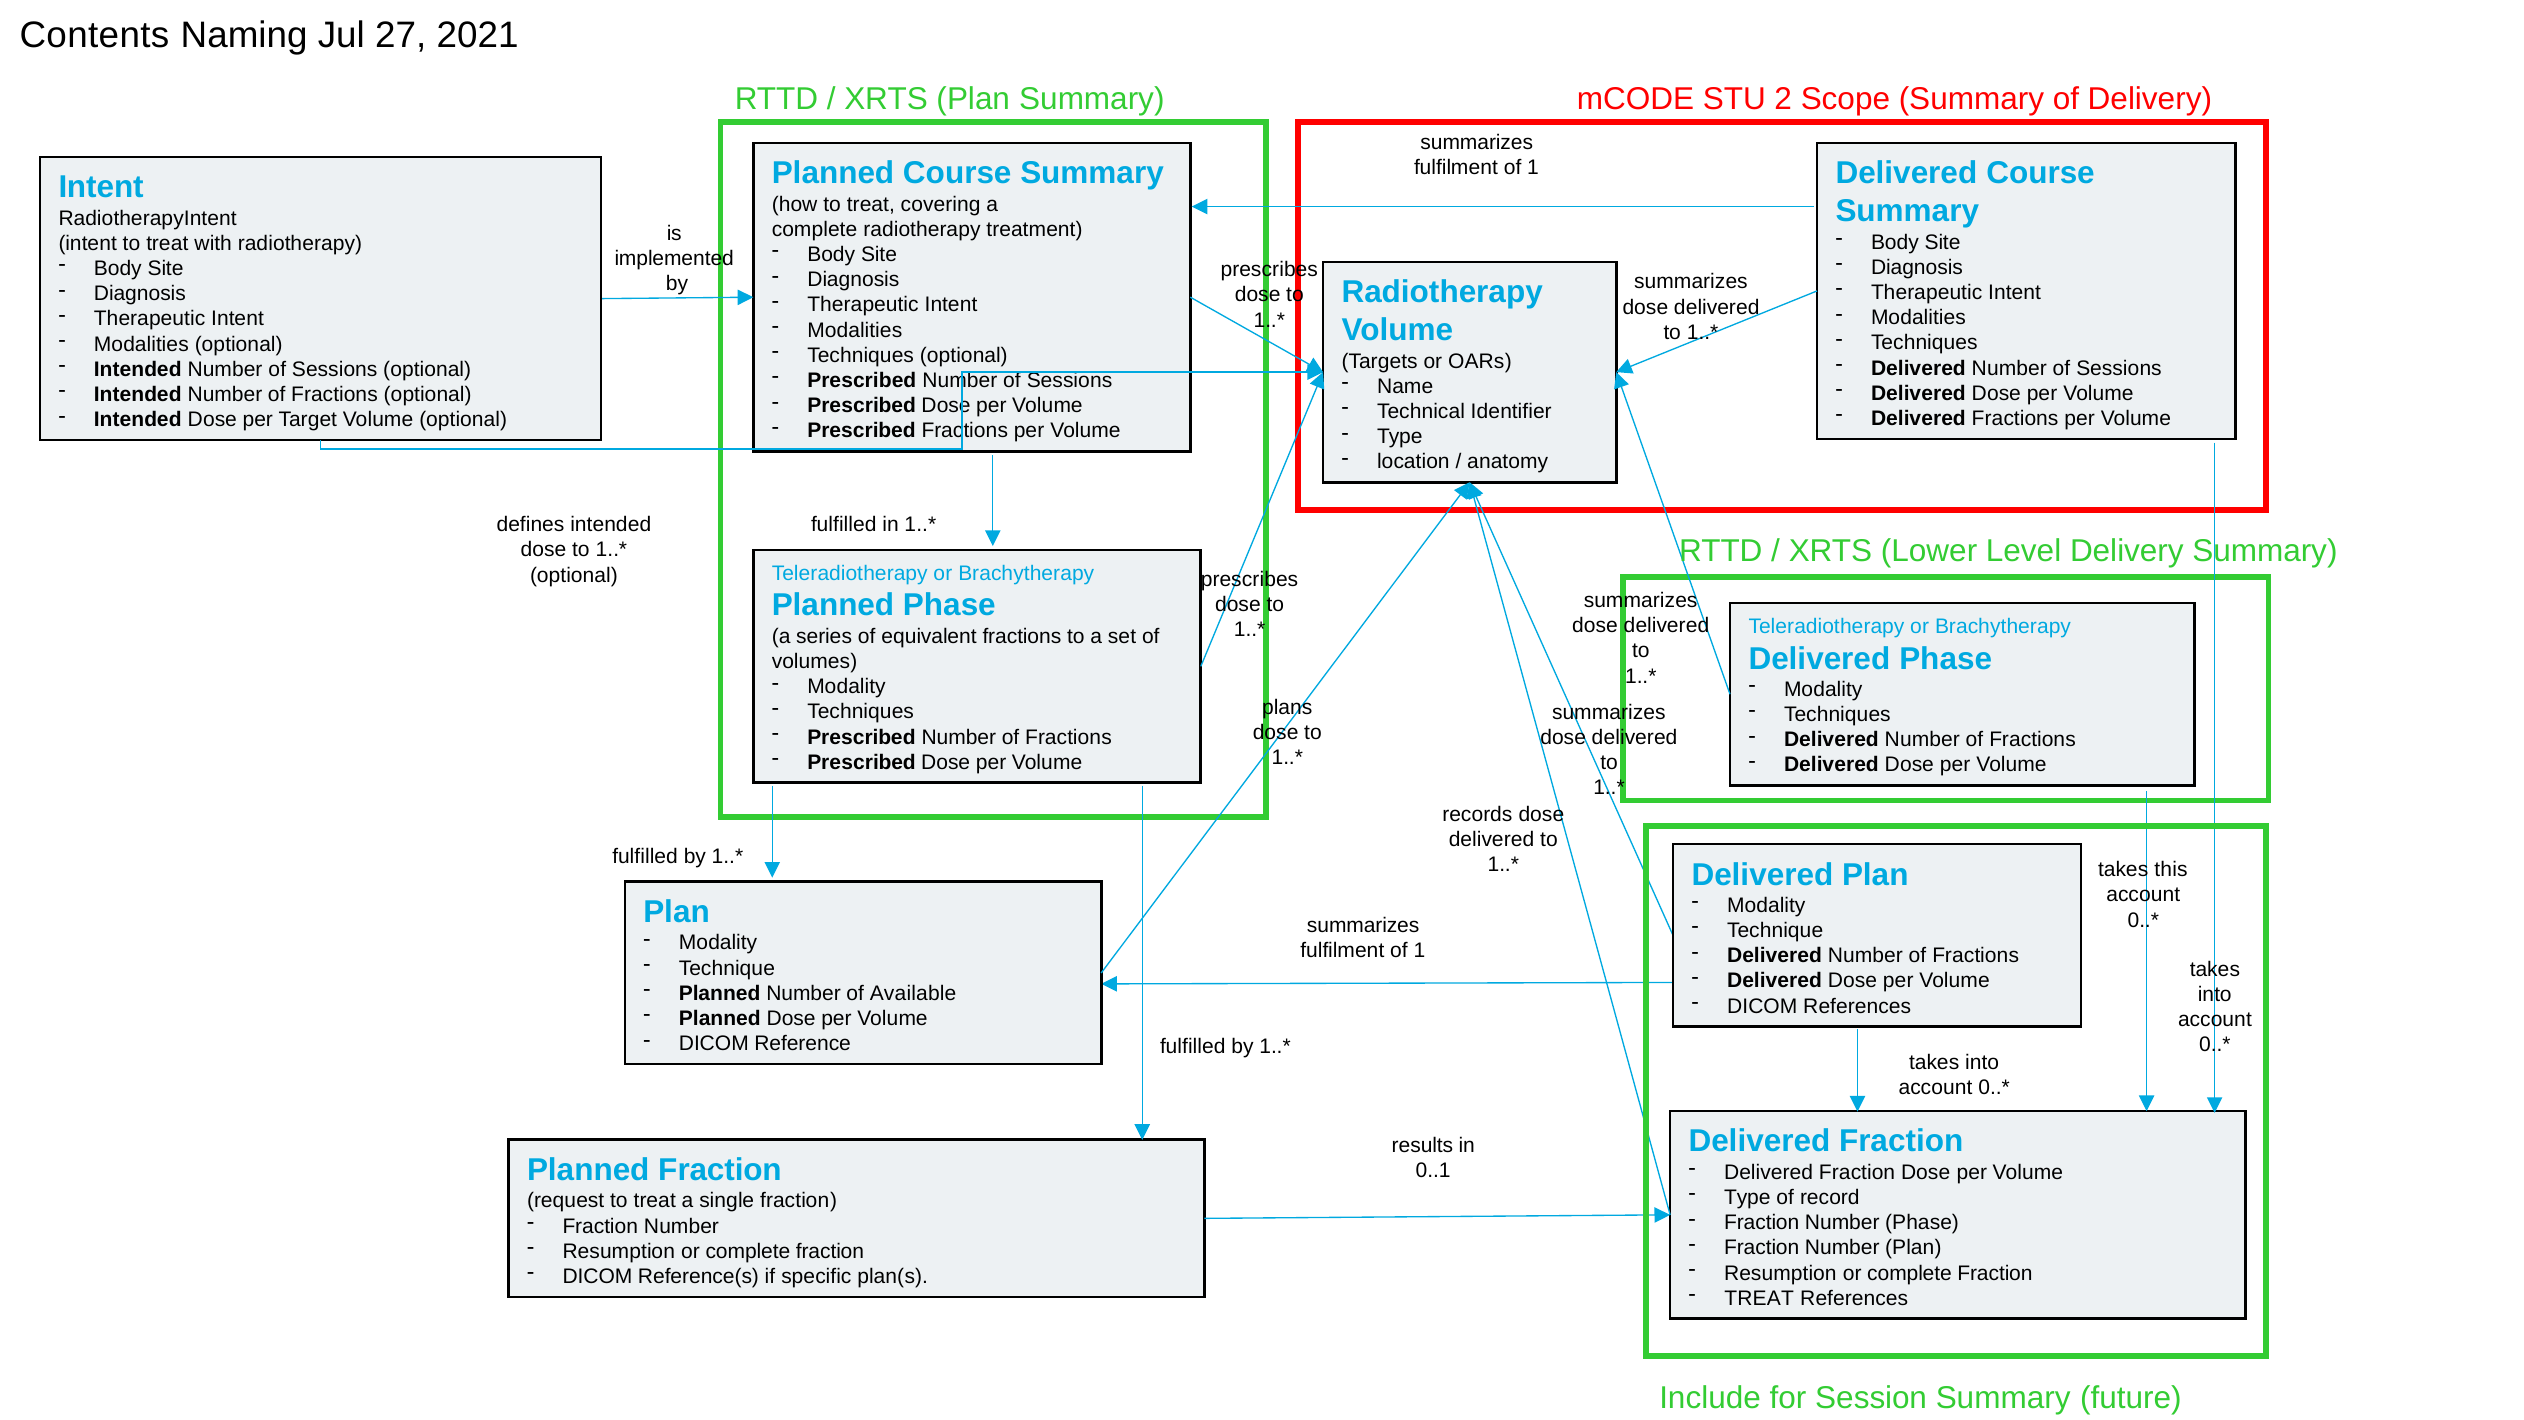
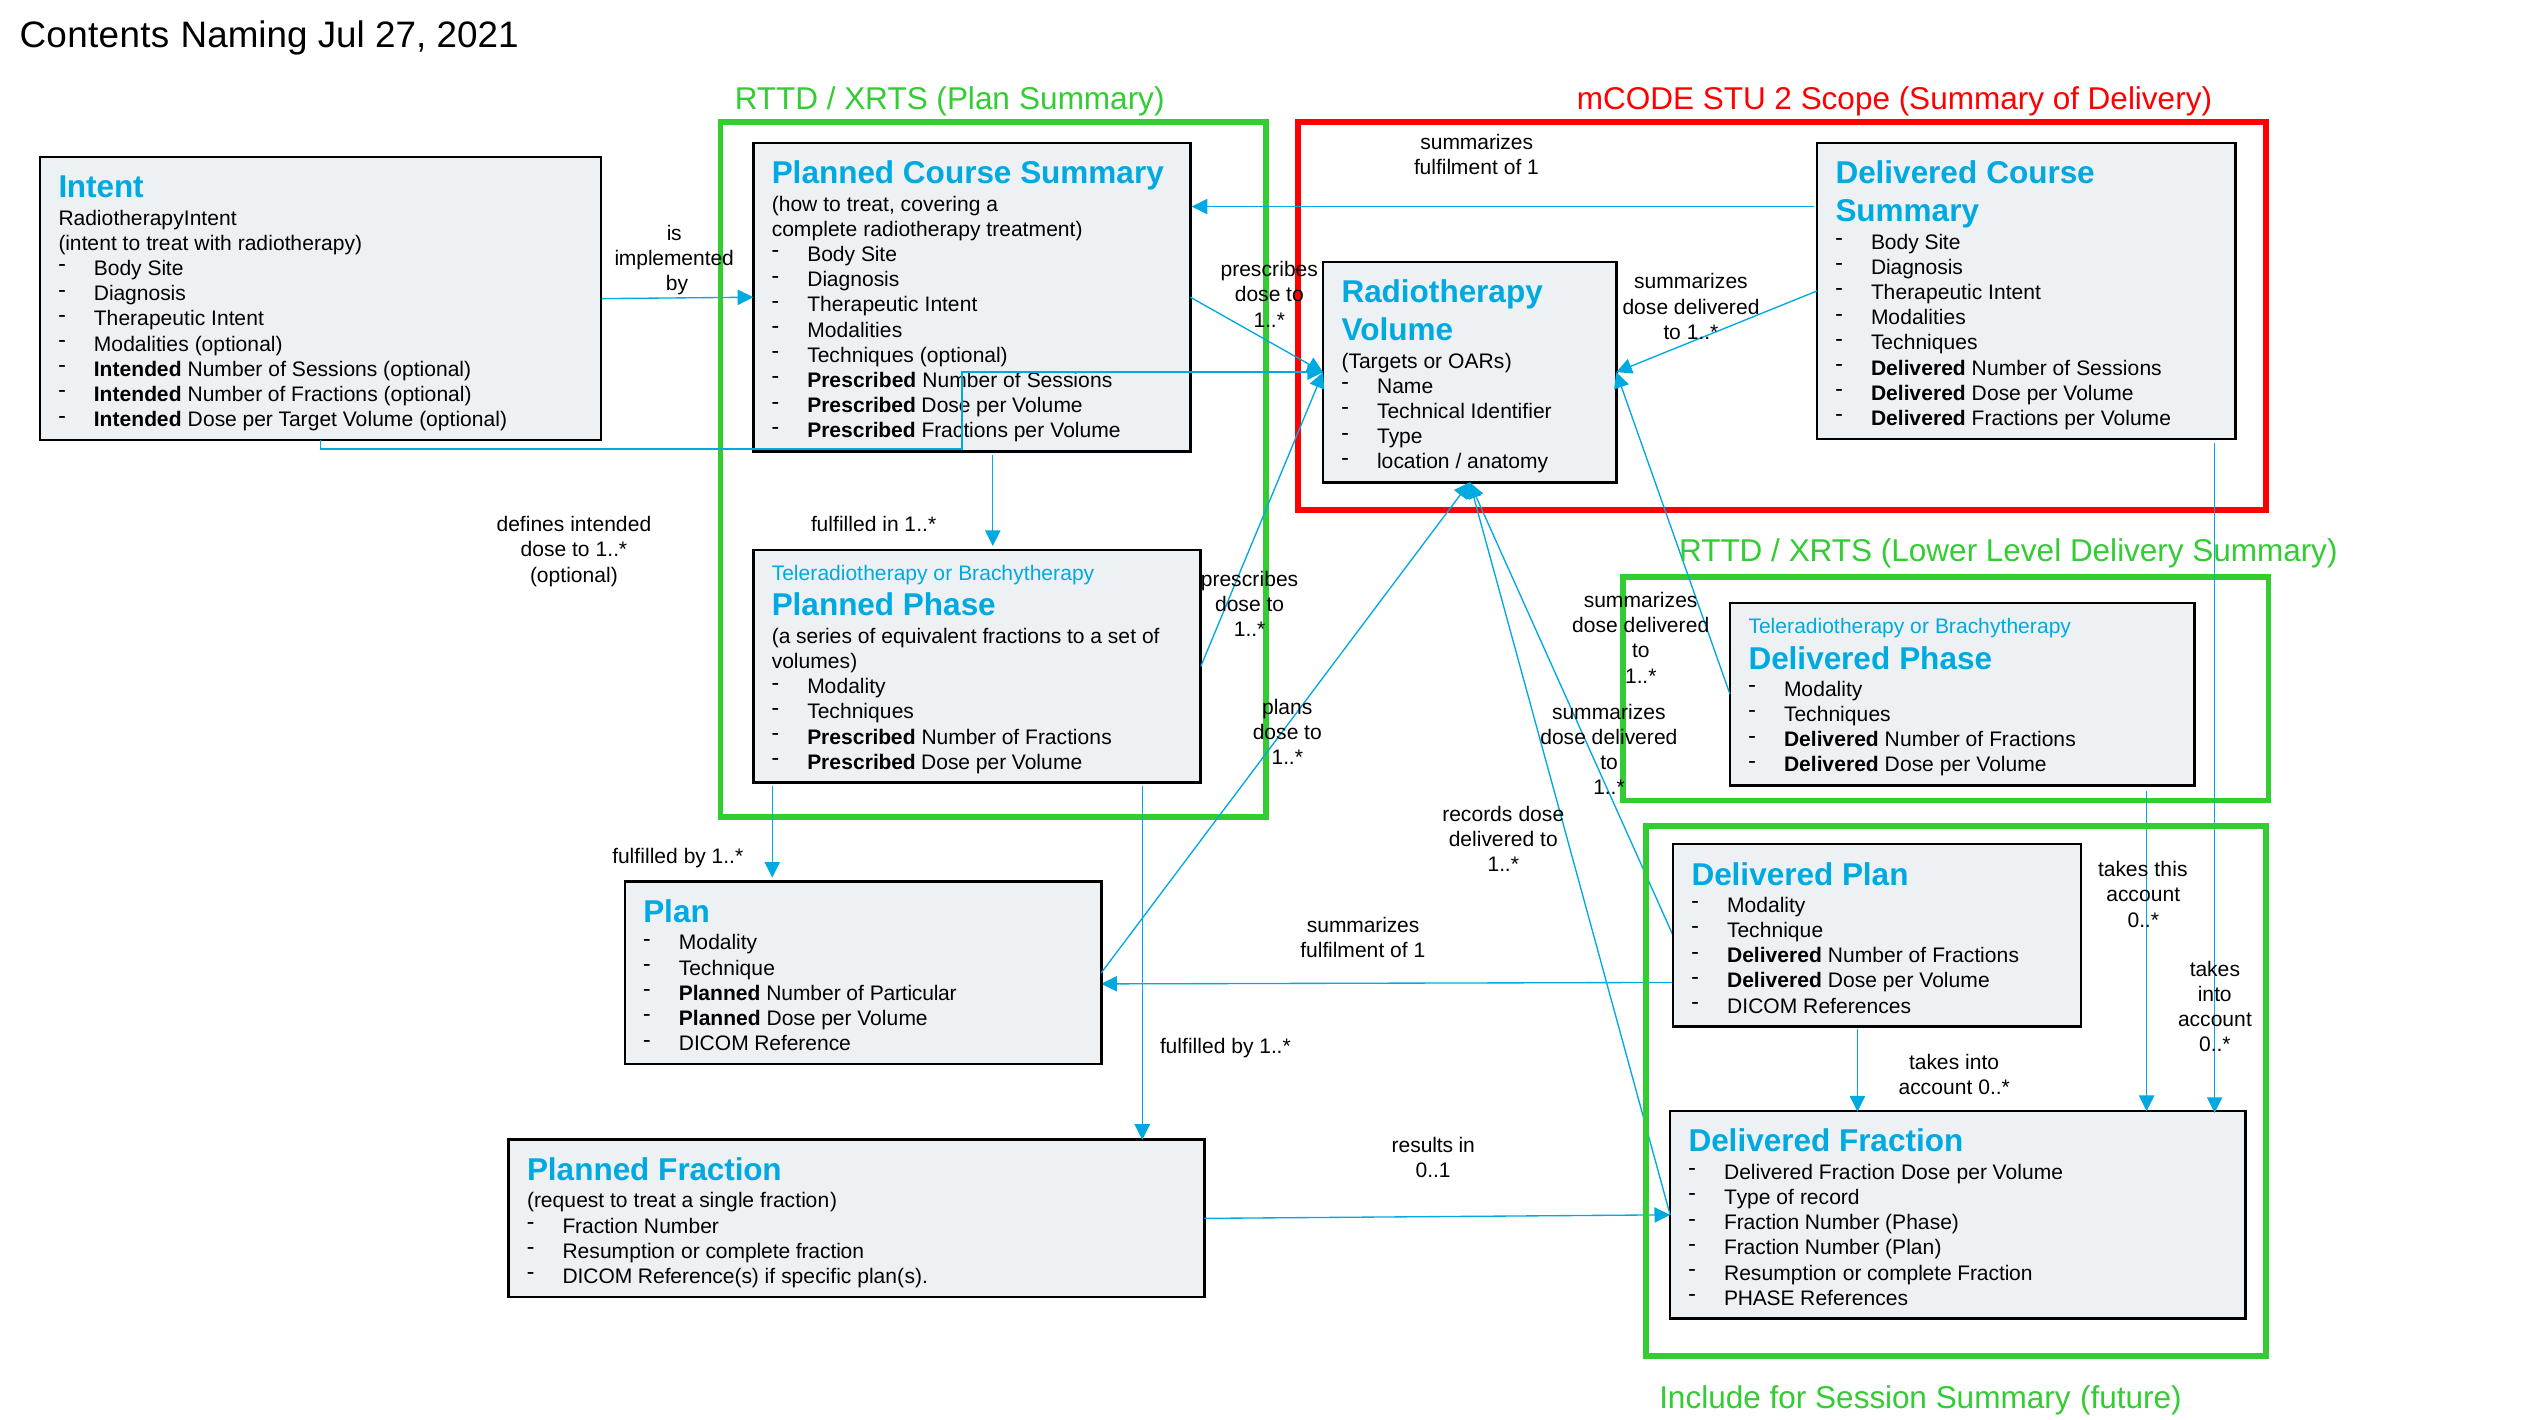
Available: Available -> Particular
TREAT at (1759, 1298): TREAT -> PHASE
